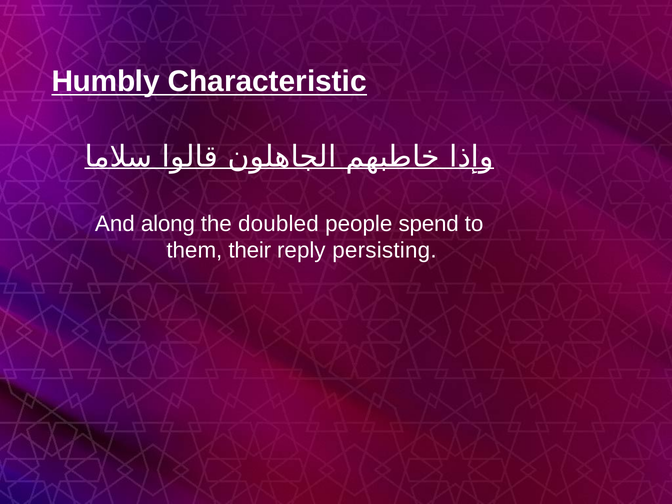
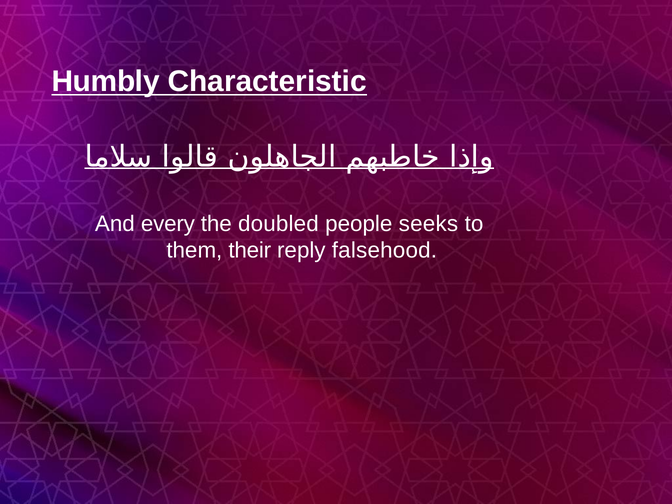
along: along -> every
spend: spend -> seeks
persisting: persisting -> falsehood
